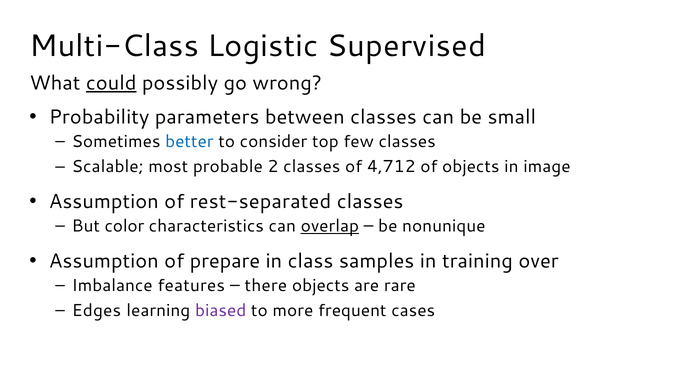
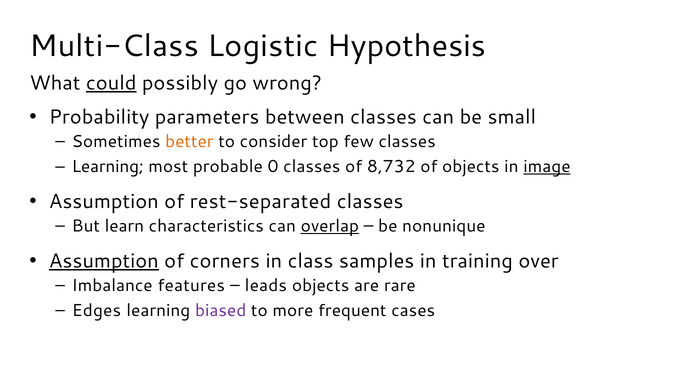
Supervised: Supervised -> Hypothesis
better colour: blue -> orange
Scalable at (108, 167): Scalable -> Learning
2: 2 -> 0
4,712: 4,712 -> 8,732
image underline: none -> present
color: color -> learn
Assumption at (104, 261) underline: none -> present
prepare: prepare -> corners
there: there -> leads
